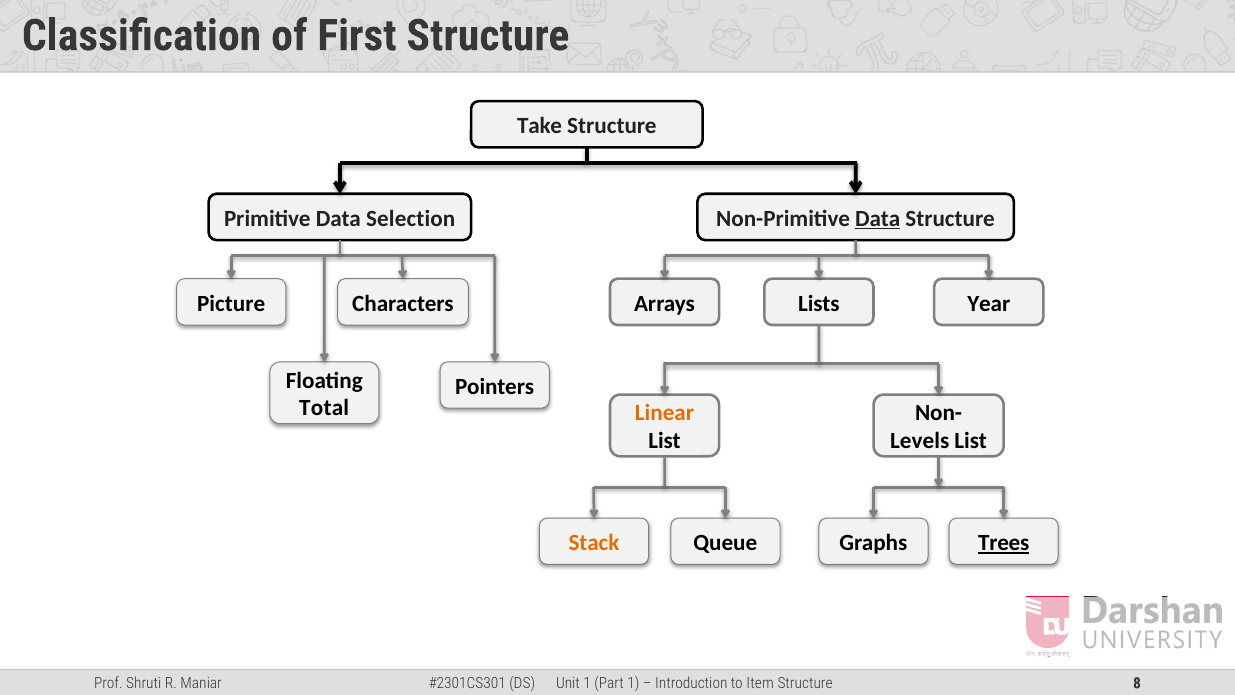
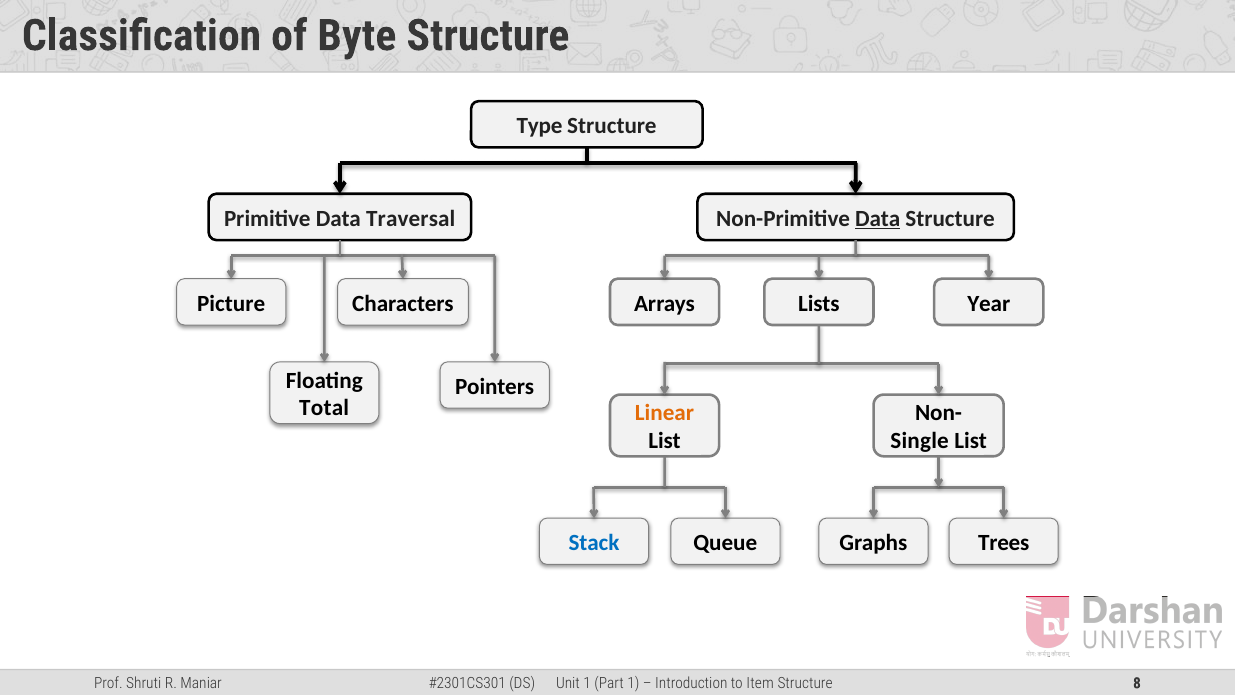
First: First -> Byte
Take: Take -> Type
Selection: Selection -> Traversal
Levels: Levels -> Single
Stack colour: orange -> blue
Trees underline: present -> none
